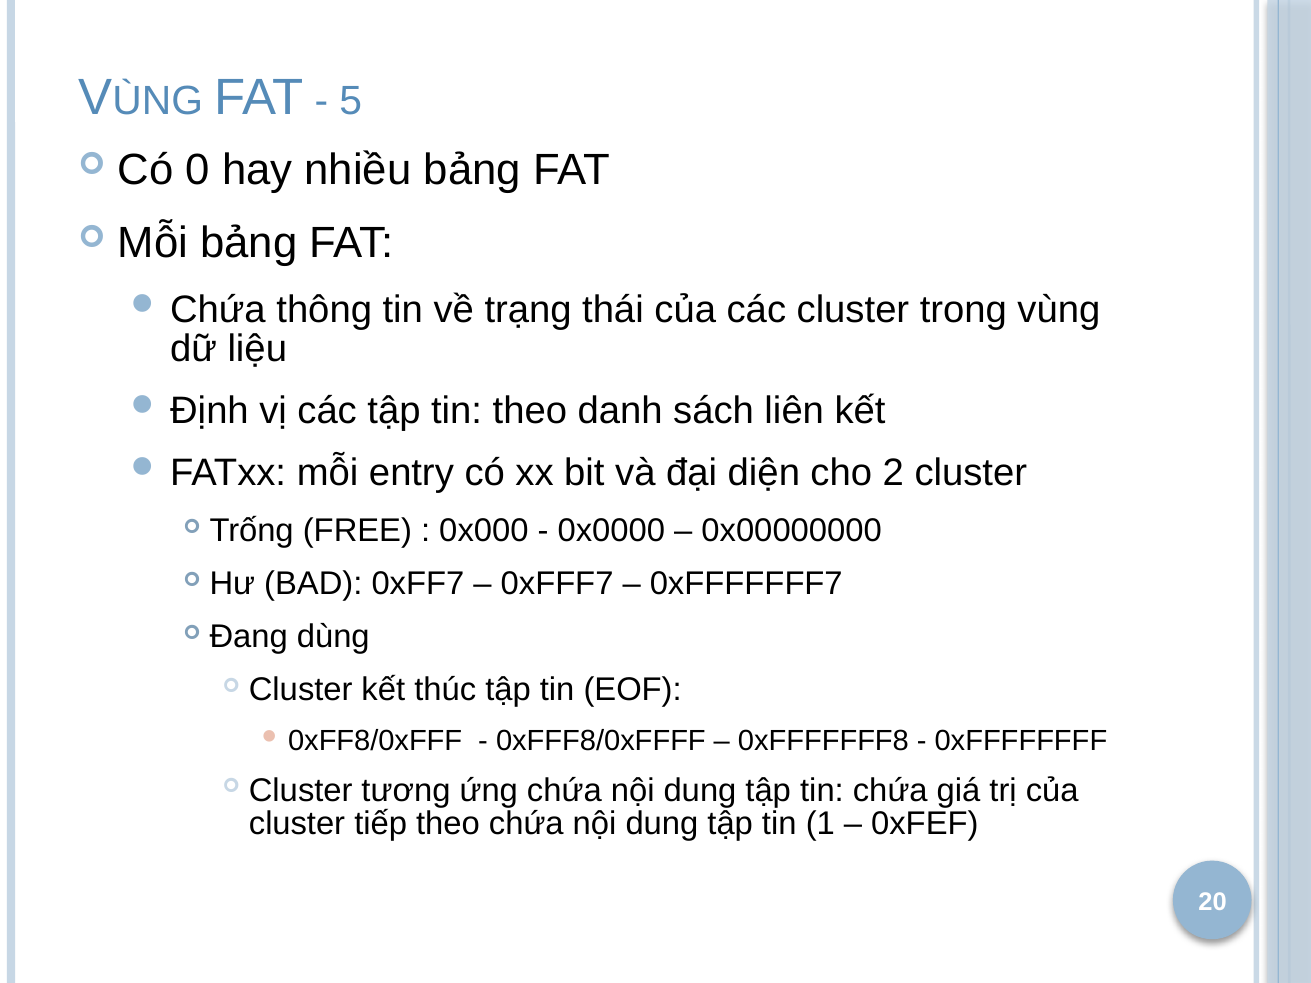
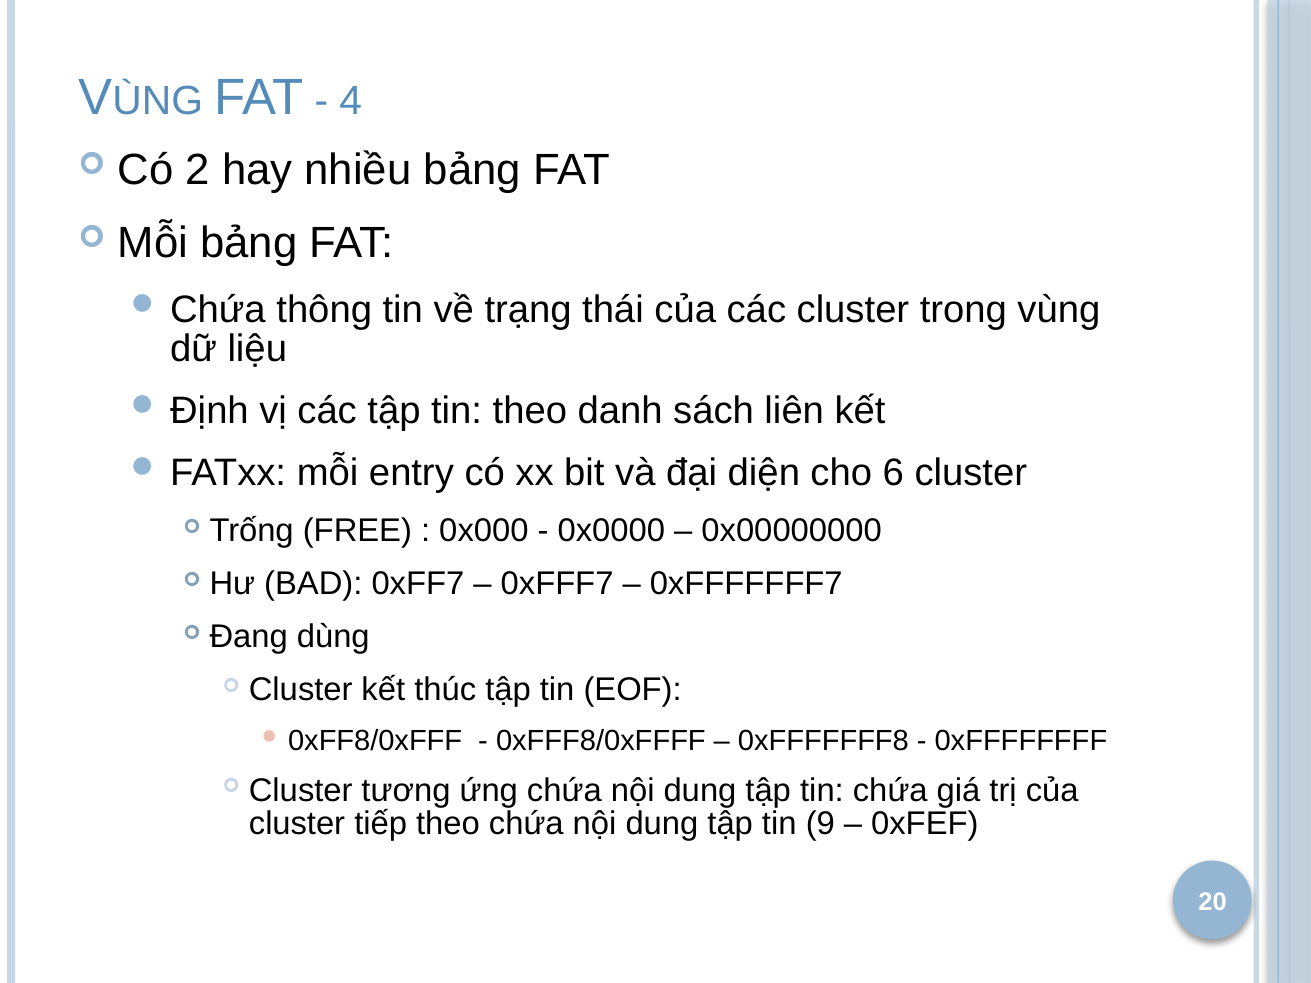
5: 5 -> 4
0: 0 -> 2
2: 2 -> 6
1: 1 -> 9
